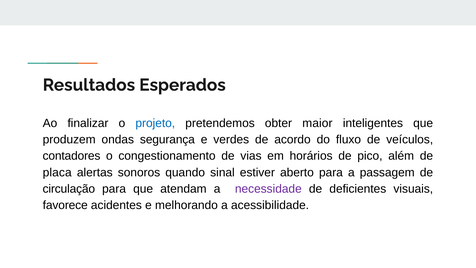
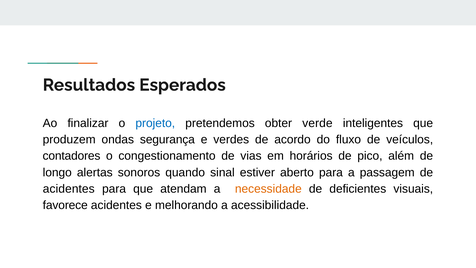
maior: maior -> verde
placa: placa -> longo
circulação at (69, 189): circulação -> acidentes
necessidade colour: purple -> orange
